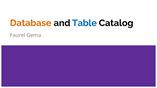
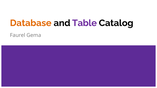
Table colour: blue -> purple
